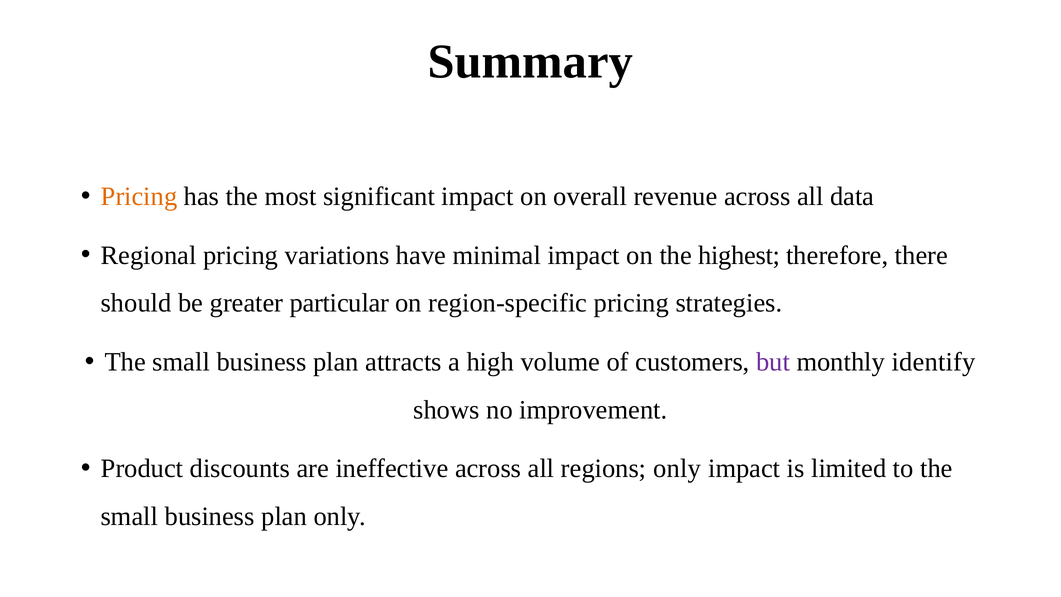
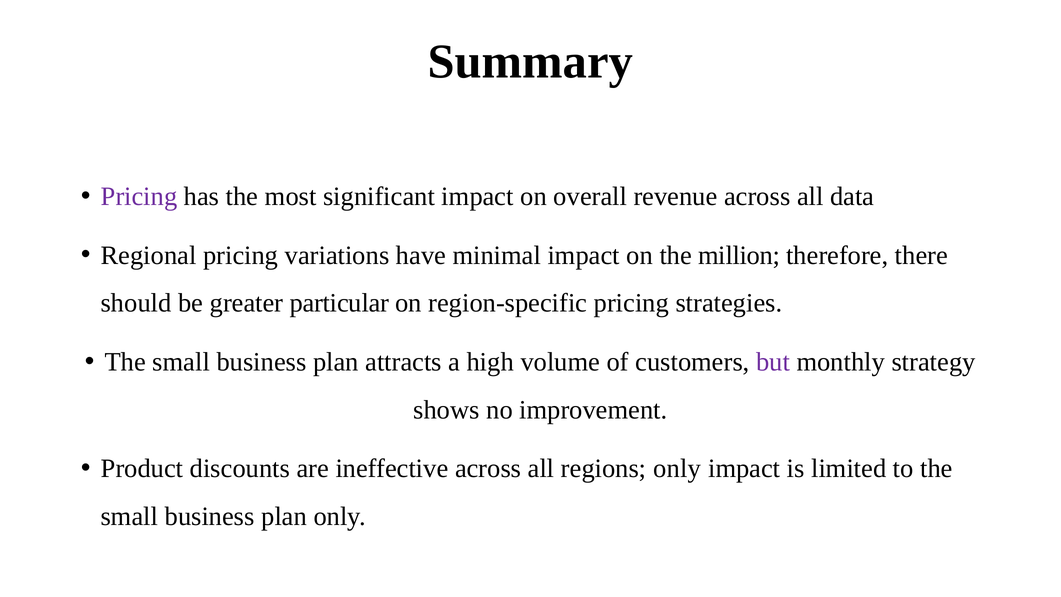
Pricing at (139, 197) colour: orange -> purple
highest: highest -> million
identify: identify -> strategy
